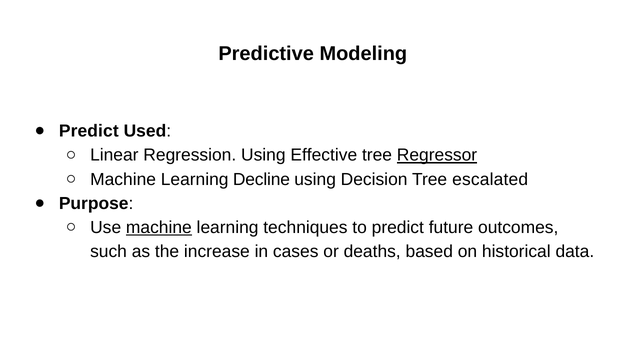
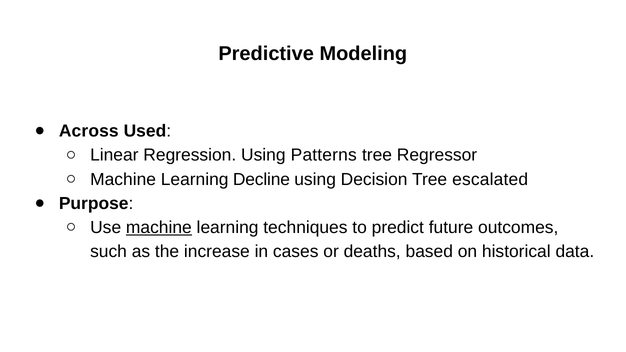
Predict at (89, 131): Predict -> Across
Effective: Effective -> Patterns
Regressor underline: present -> none
